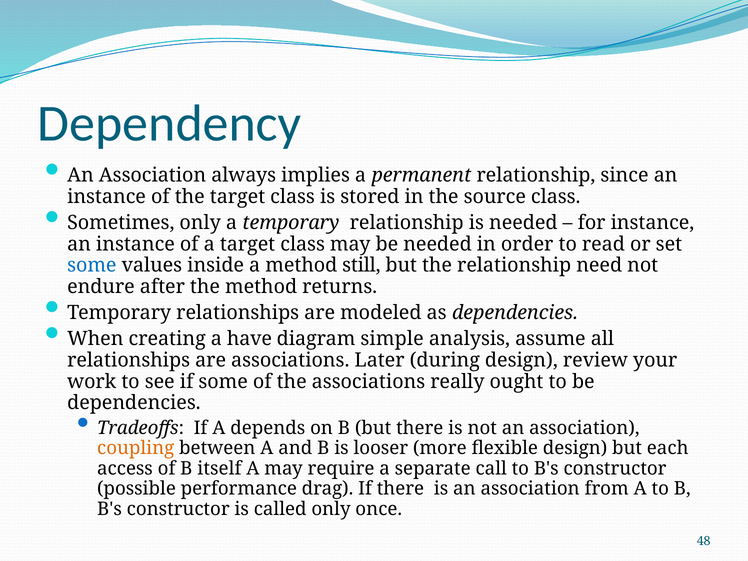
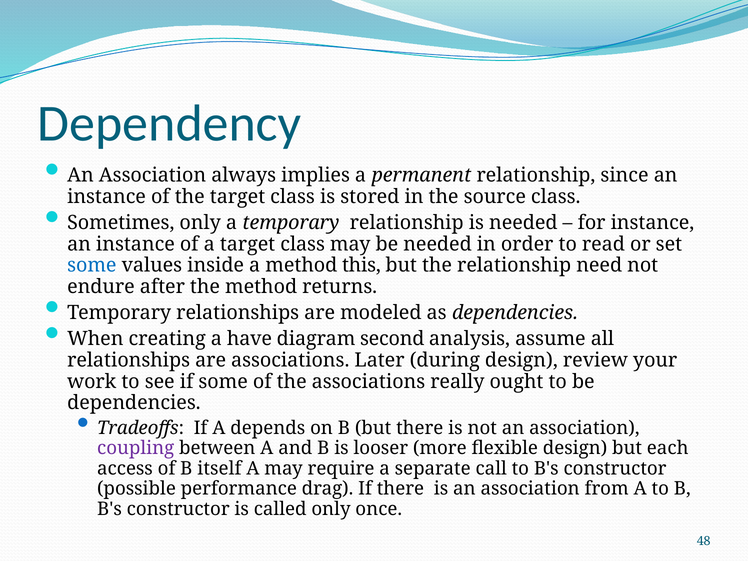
still: still -> this
simple: simple -> second
coupling colour: orange -> purple
